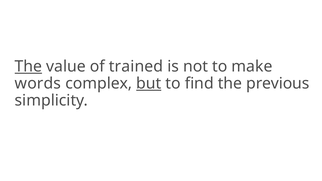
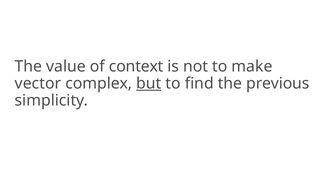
The at (28, 66) underline: present -> none
trained: trained -> context
words: words -> vector
